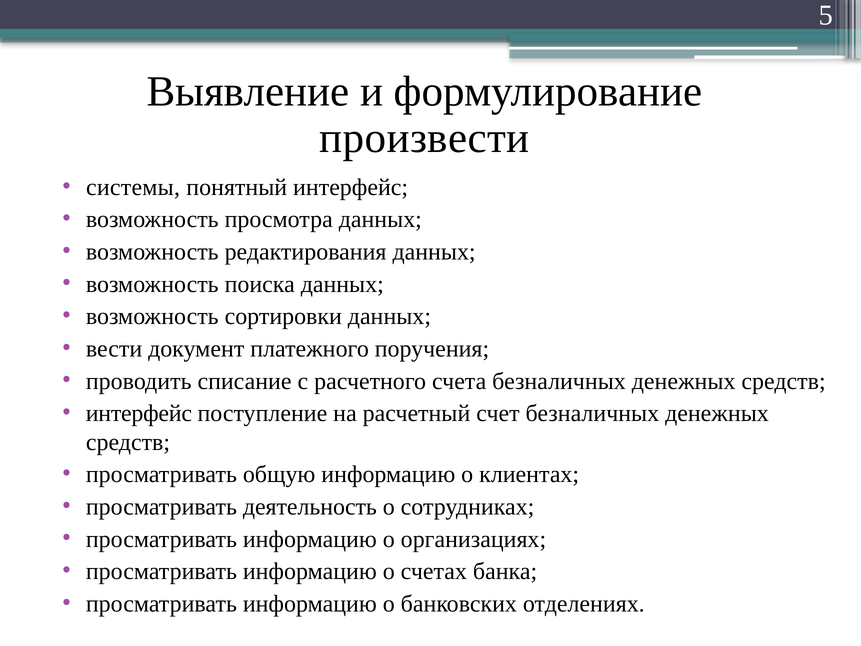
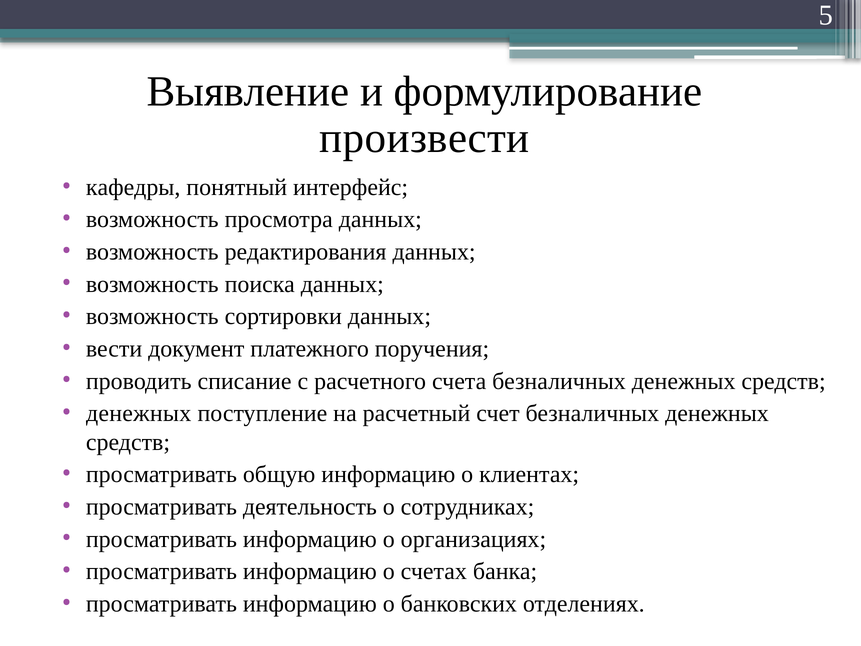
системы: системы -> кафедры
интерфейс at (139, 413): интерфейс -> денежных
